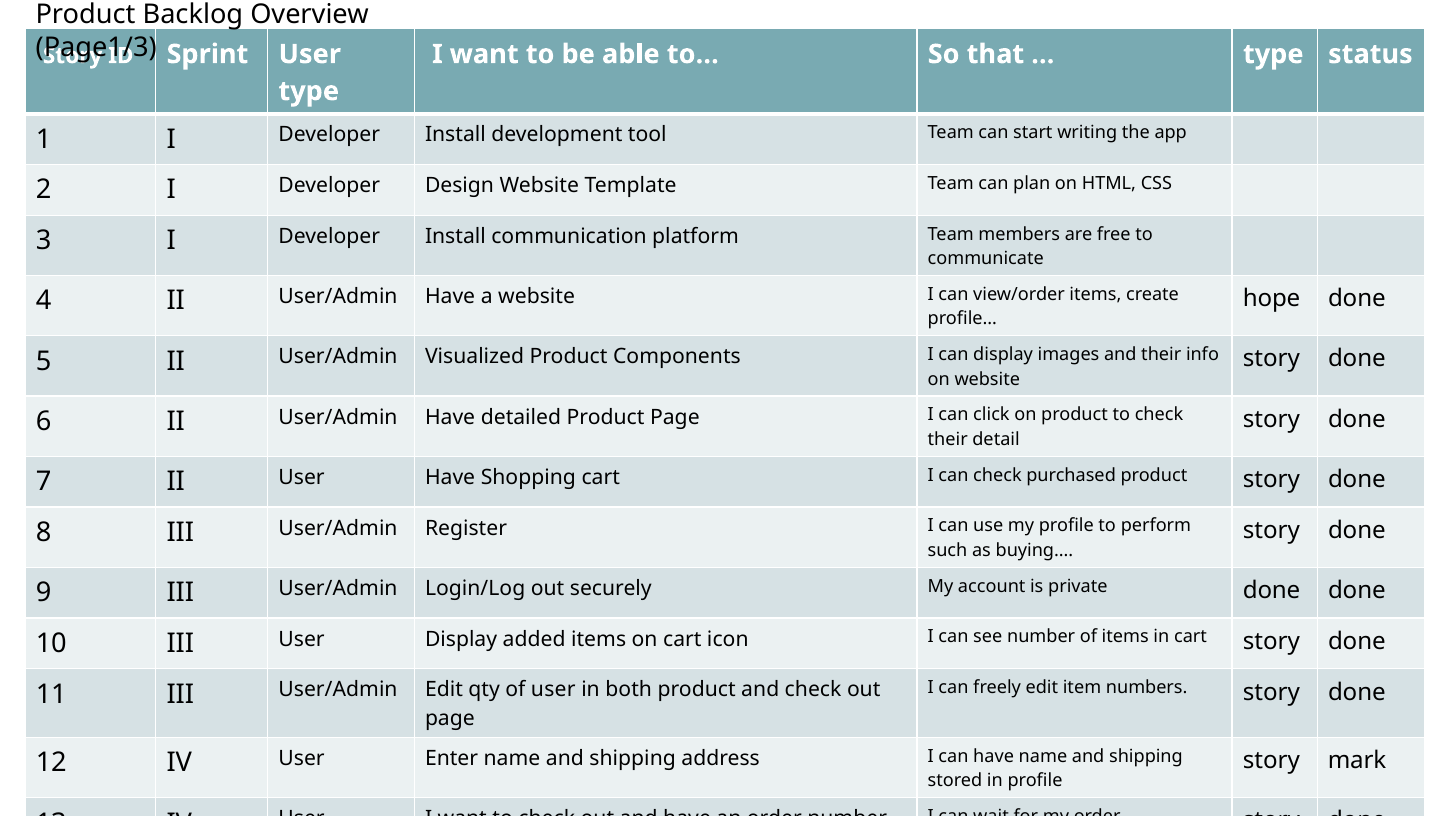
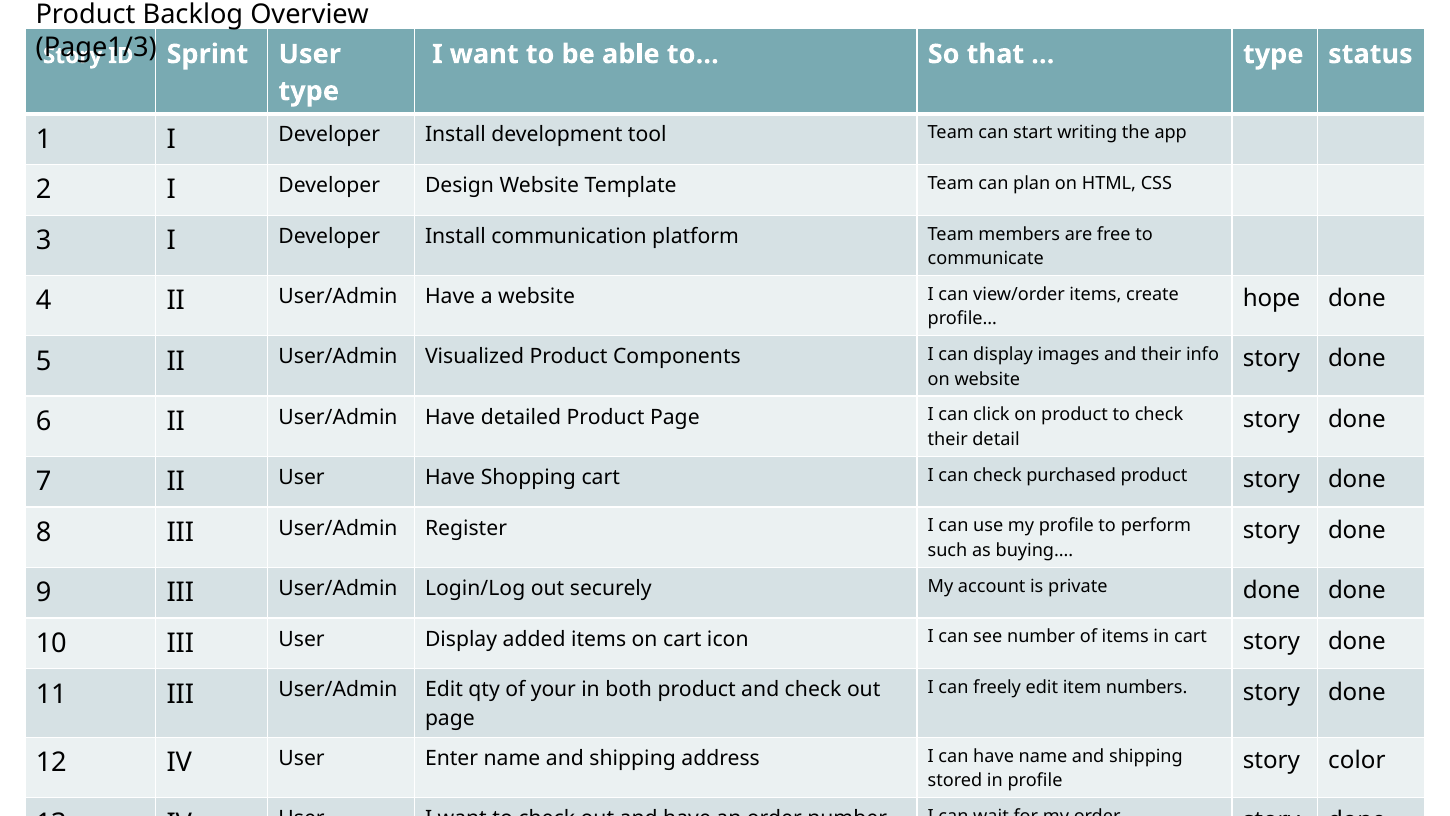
of user: user -> your
mark: mark -> color
